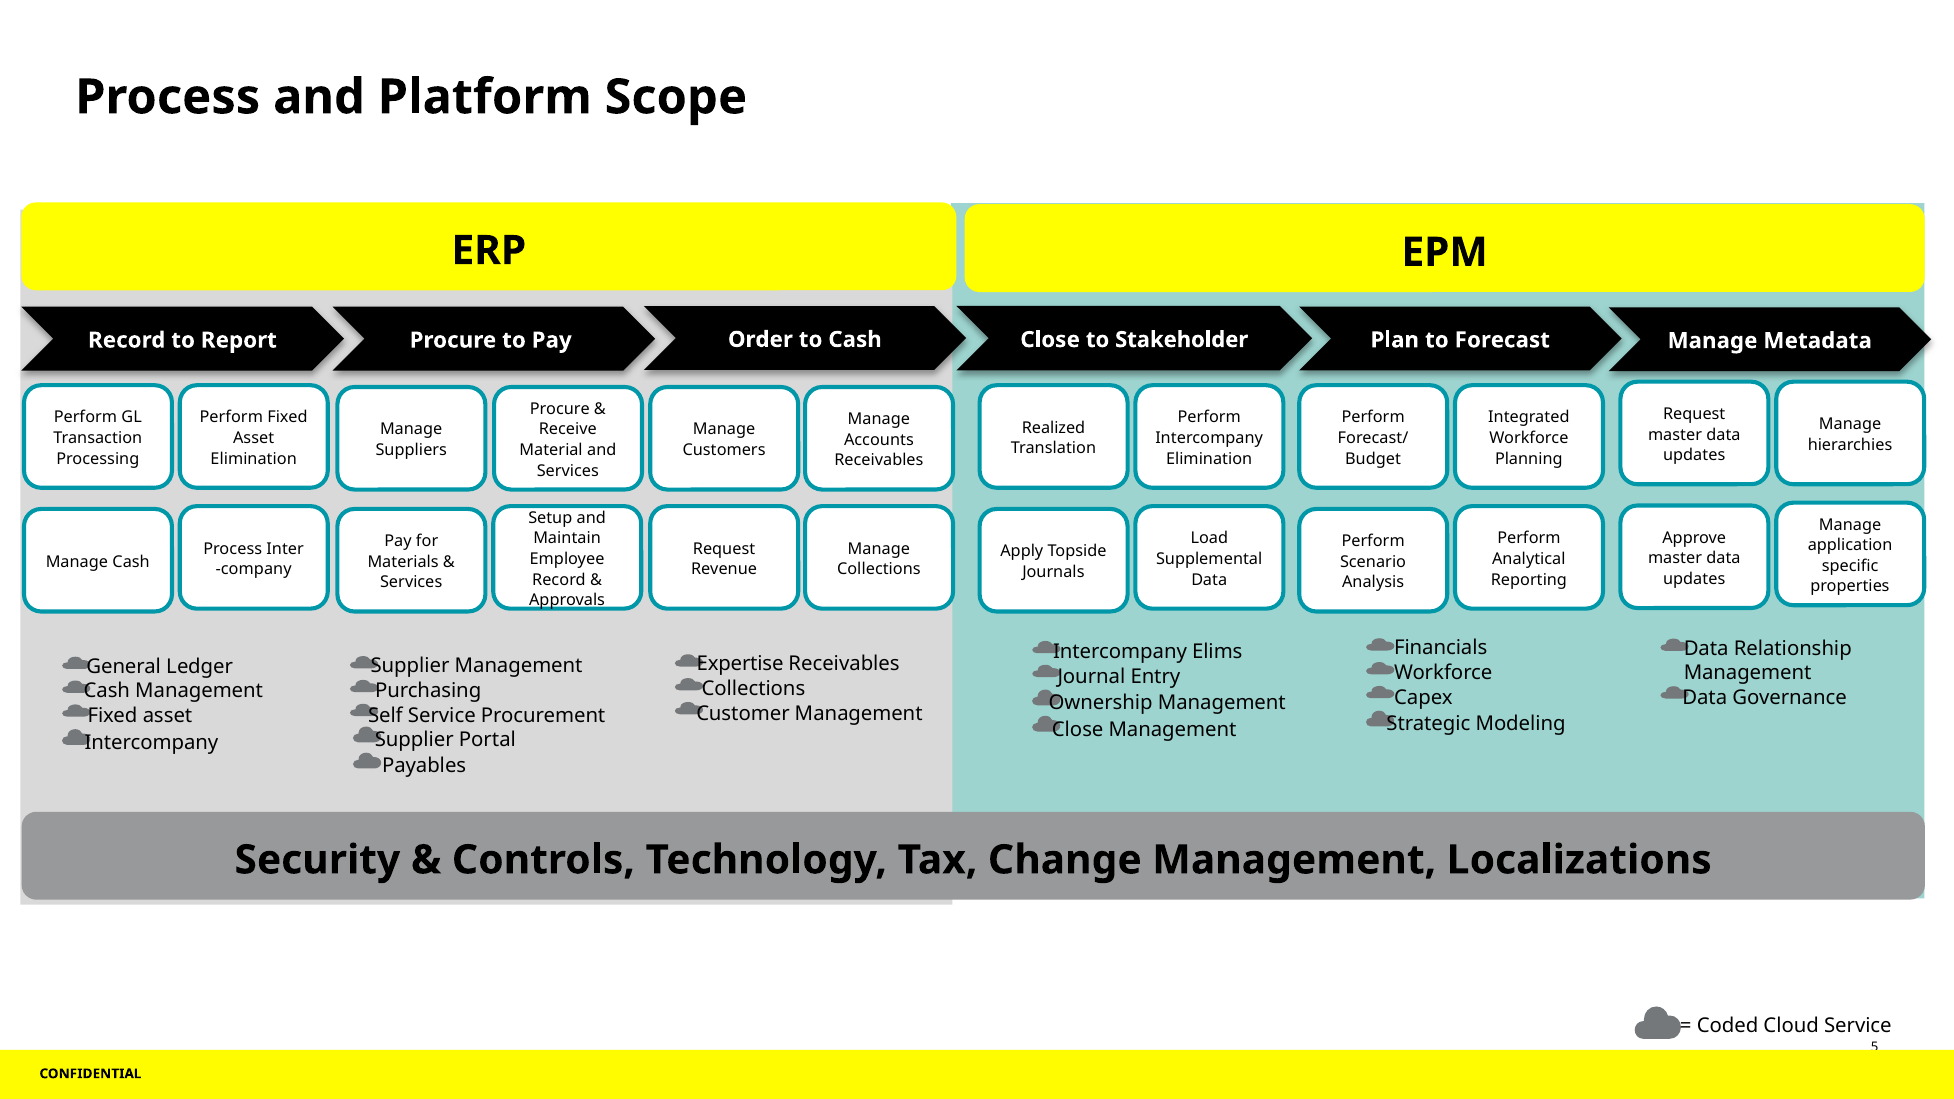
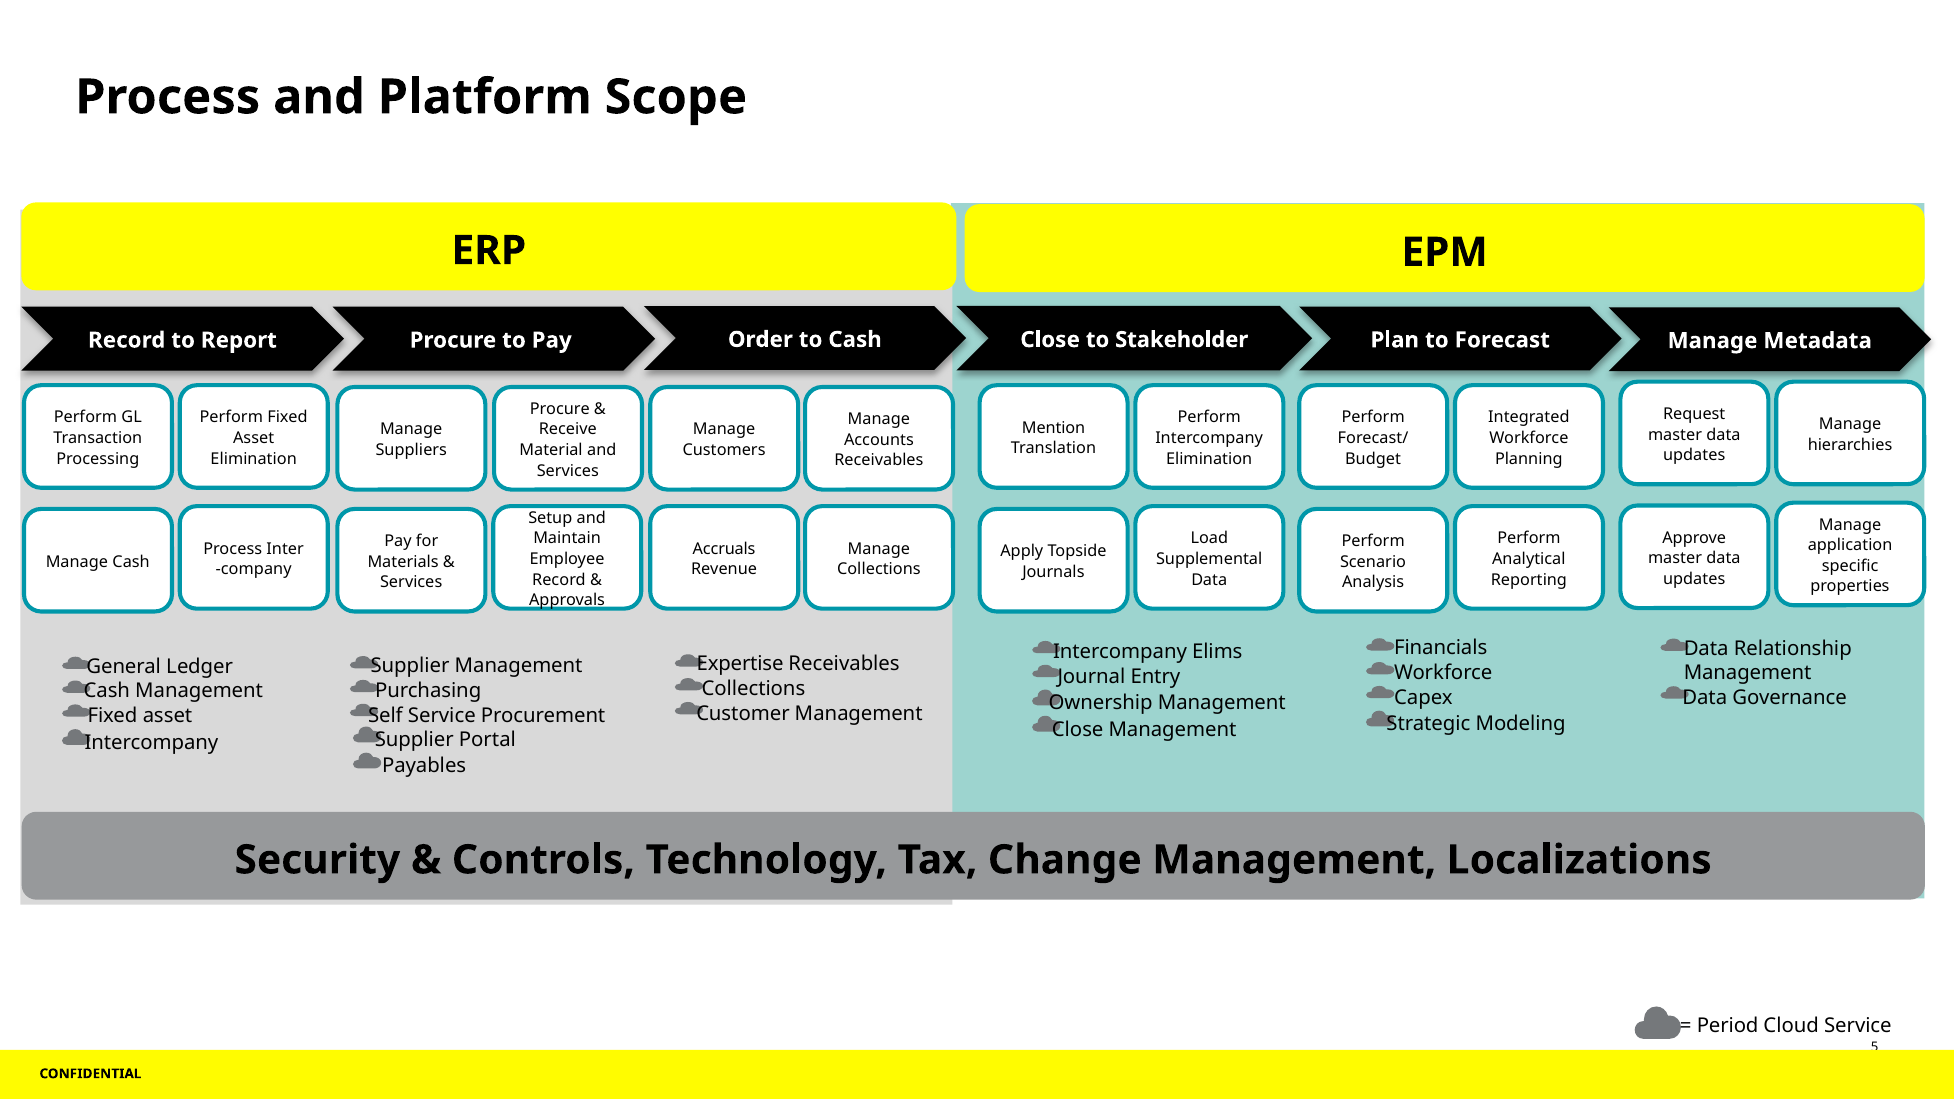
Realized: Realized -> Mention
Request at (724, 549): Request -> Accruals
Coded: Coded -> Period
